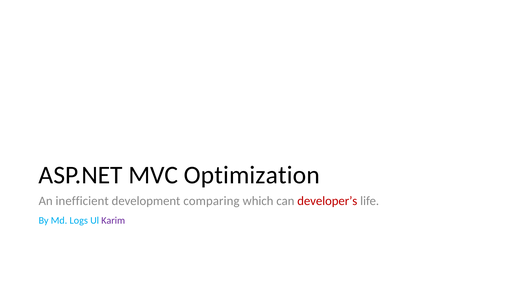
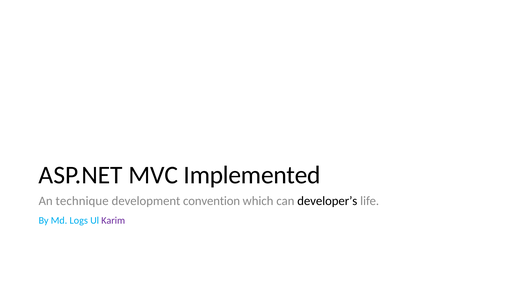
Optimization: Optimization -> Implemented
inefficient: inefficient -> technique
comparing: comparing -> convention
developer’s colour: red -> black
